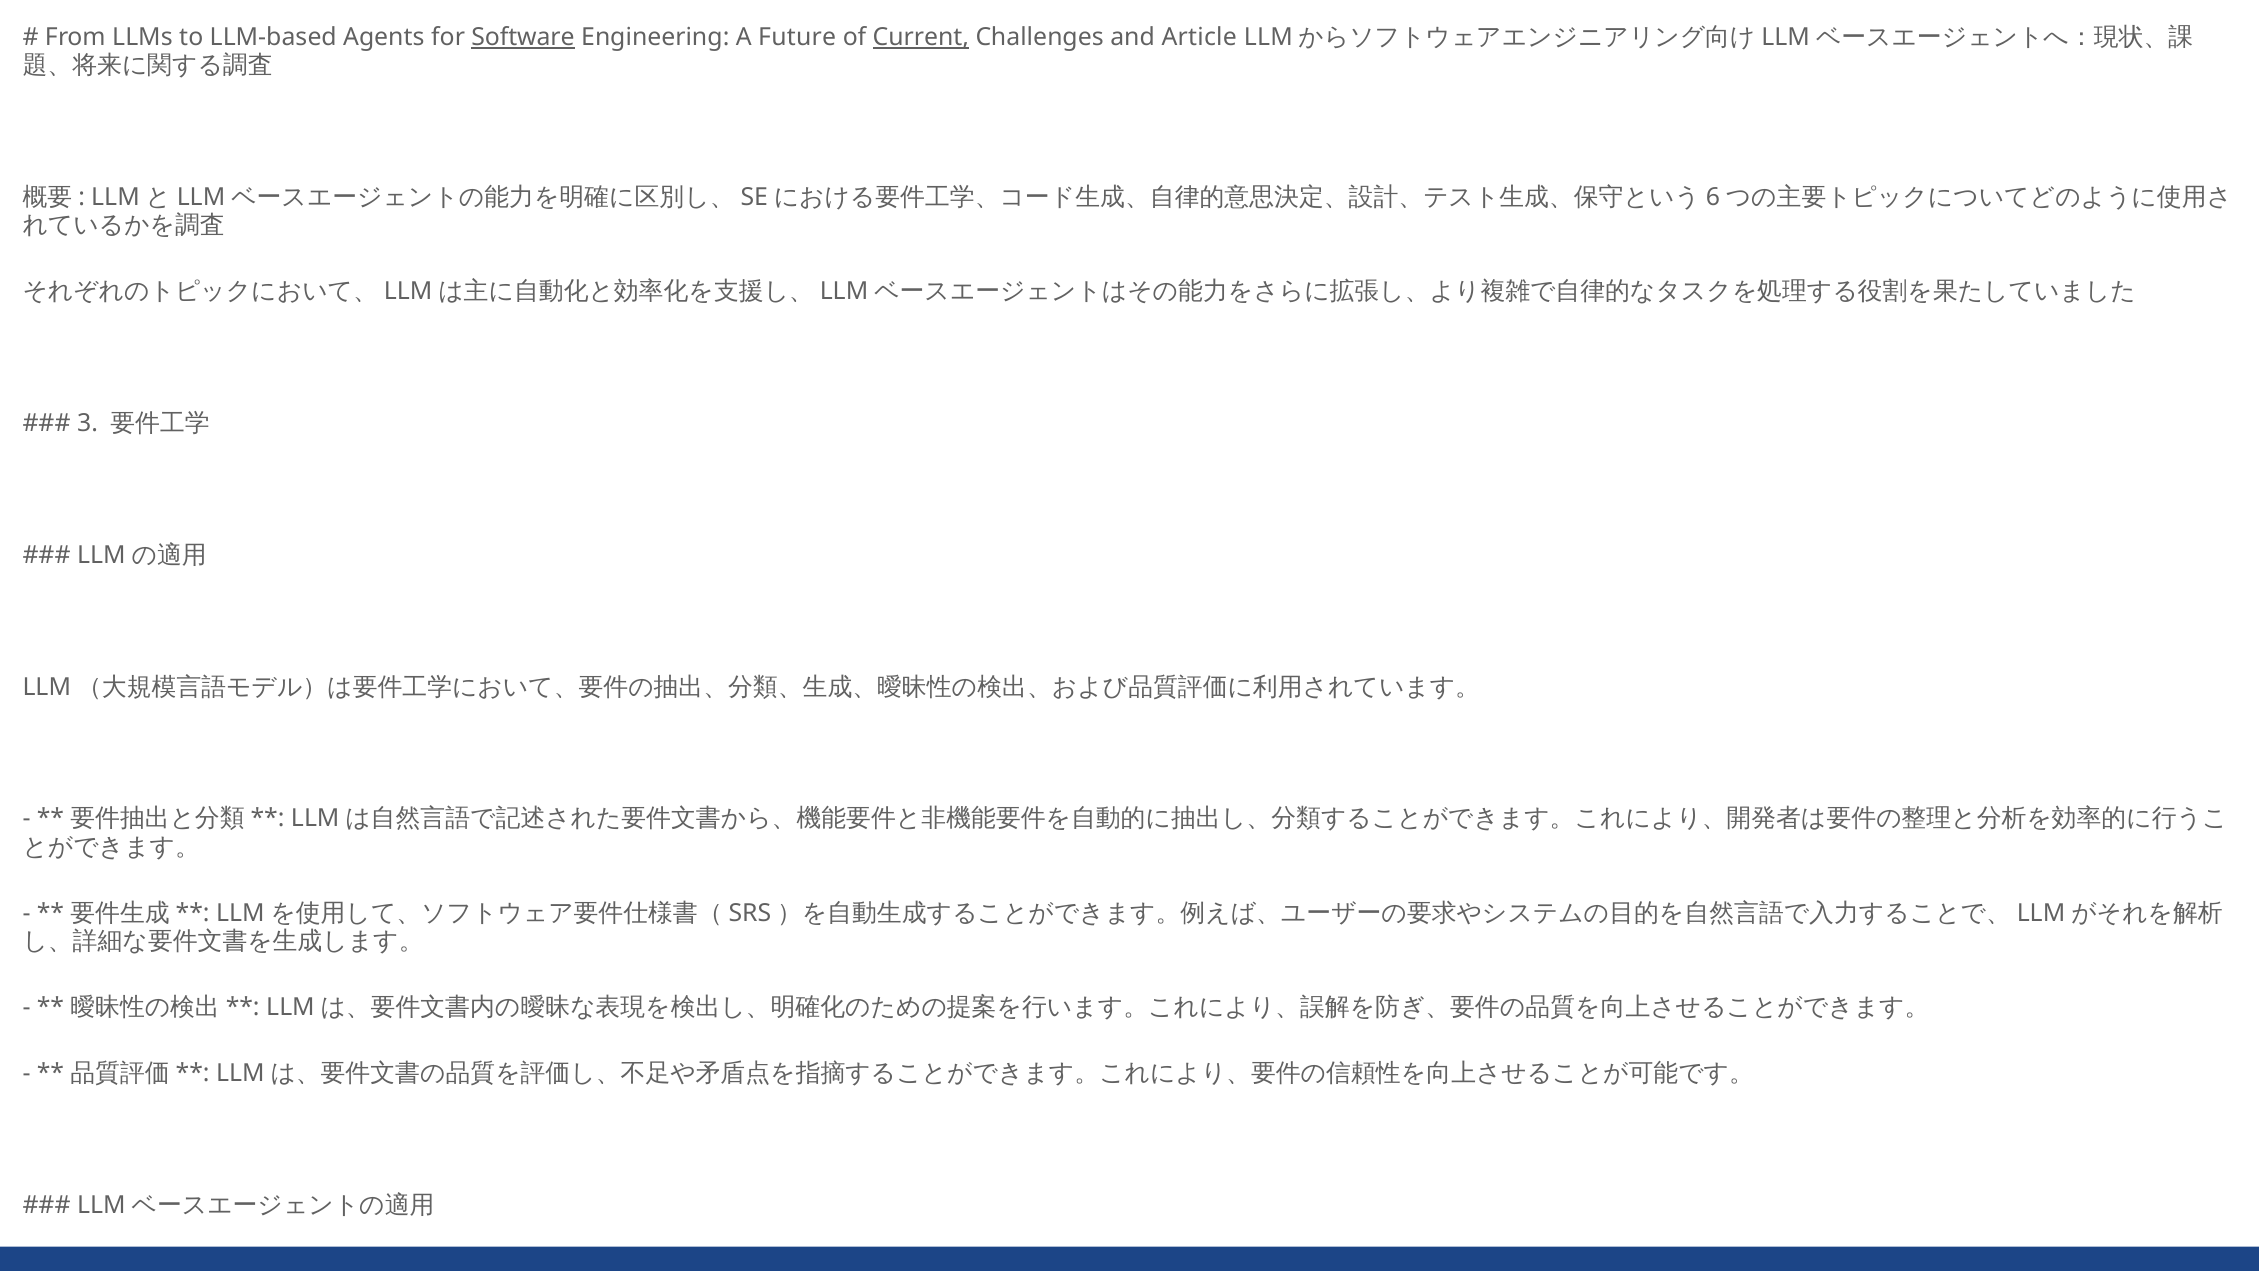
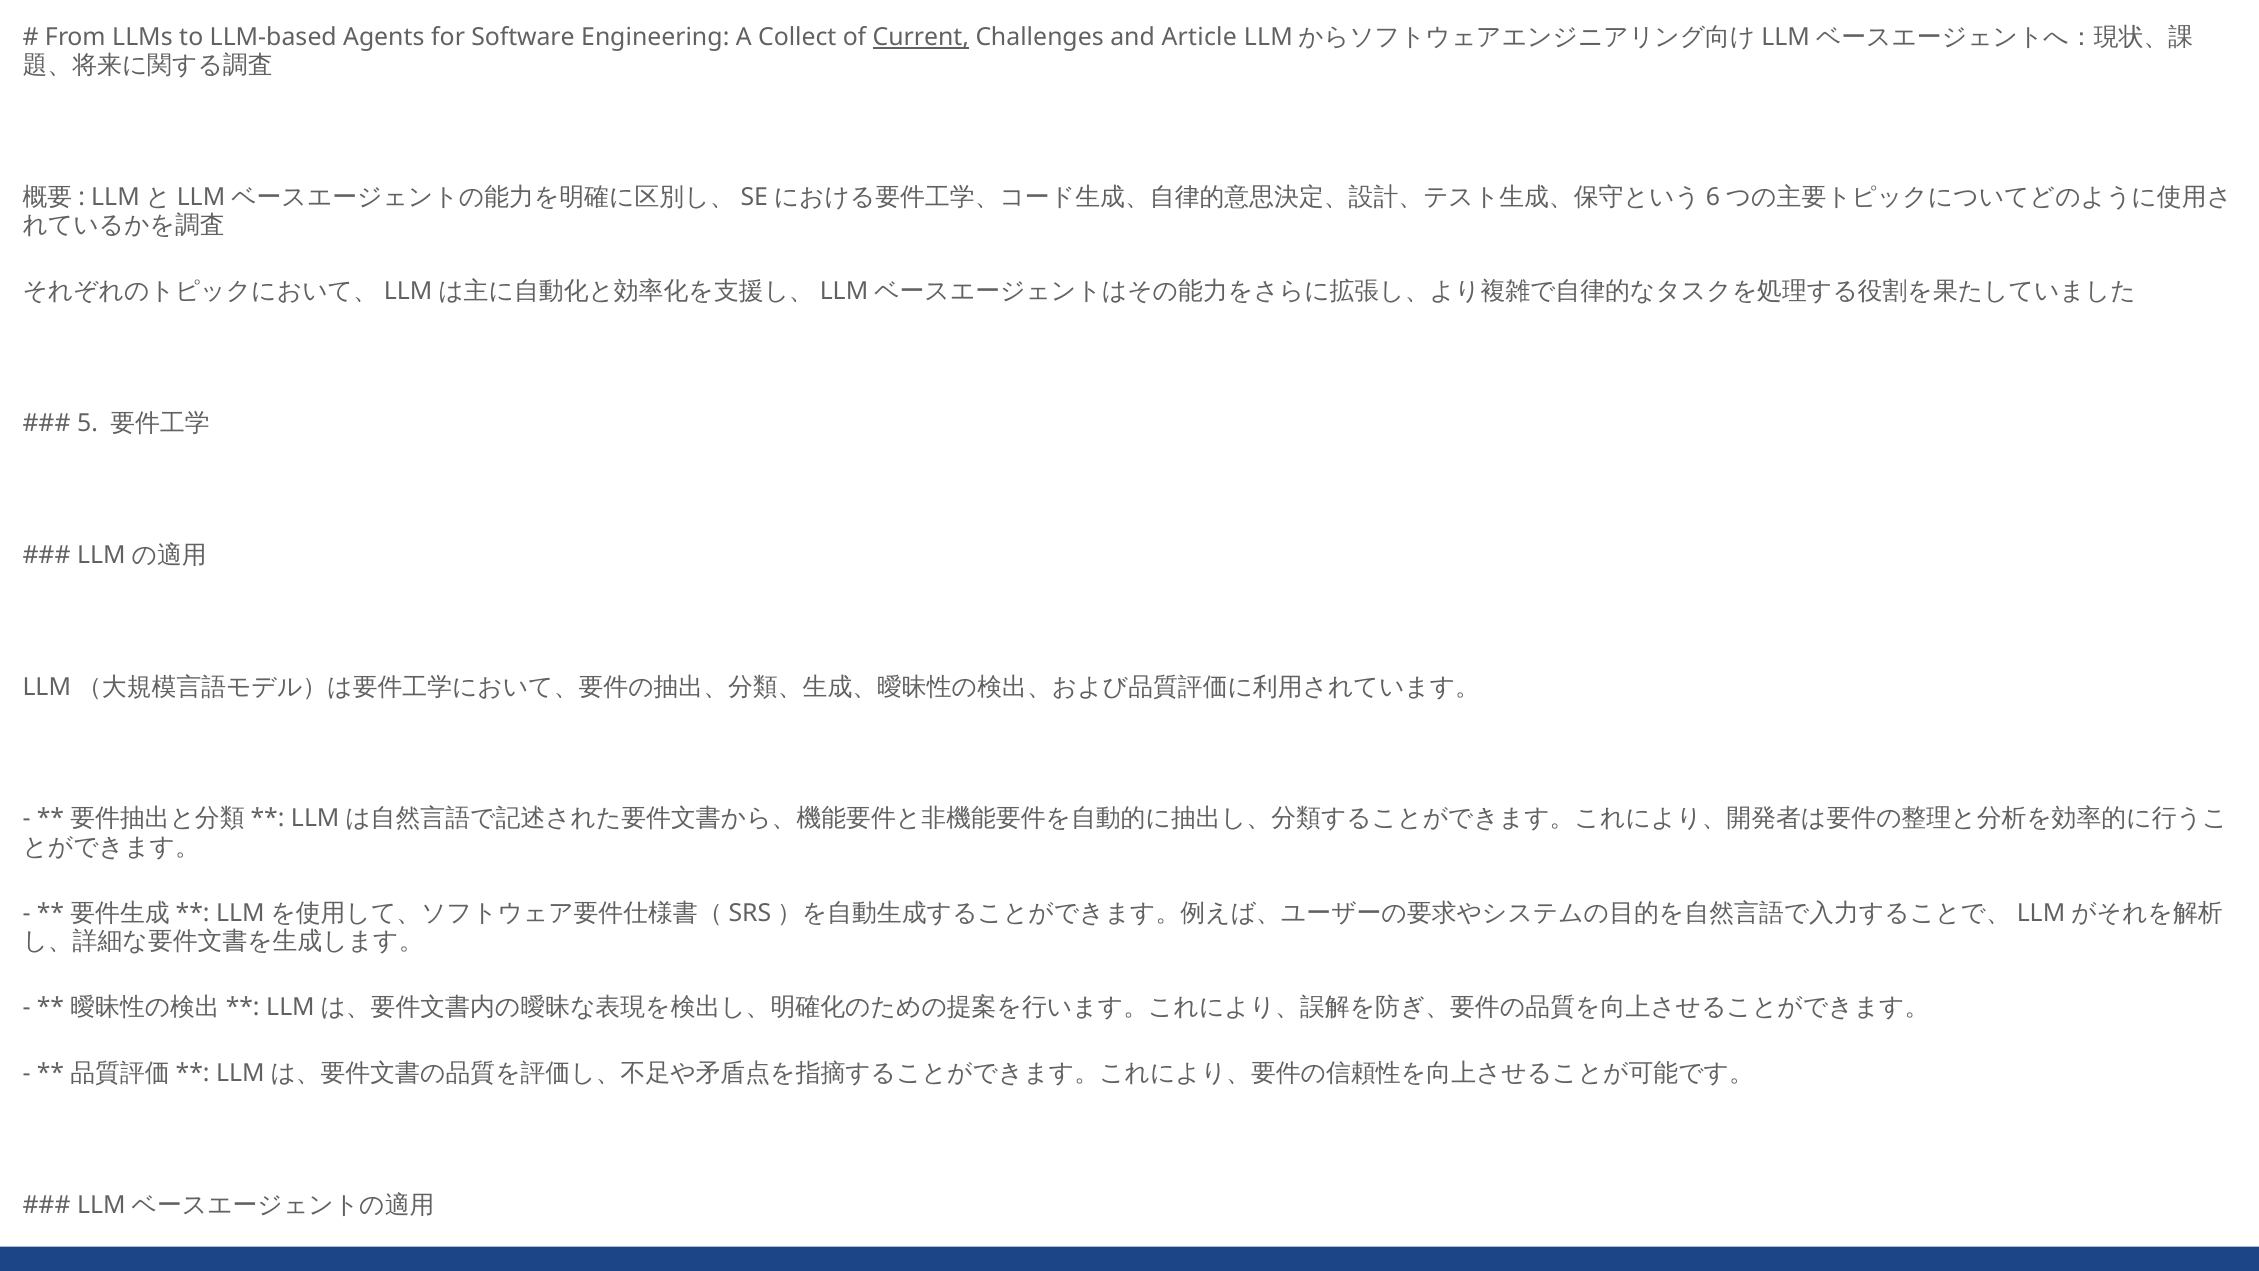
Software underline: present -> none
Future: Future -> Collect
3 at (88, 423): 3 -> 5
